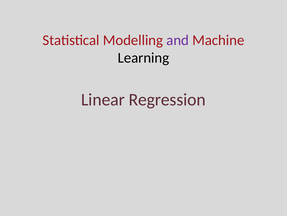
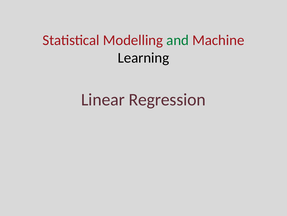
and colour: purple -> green
